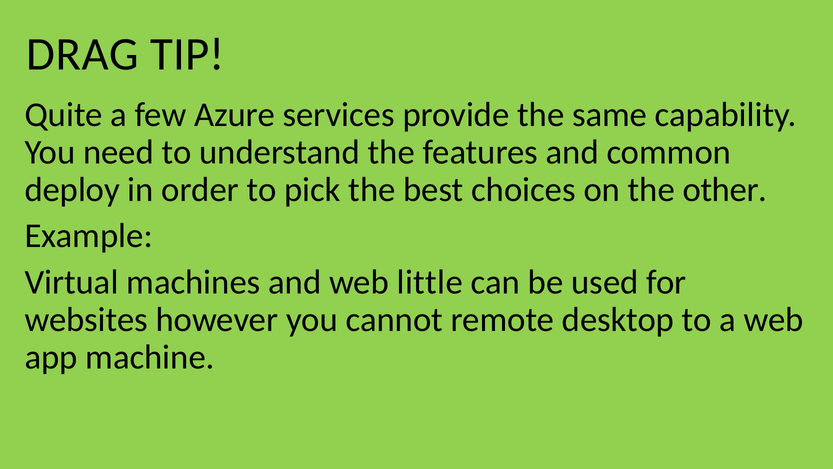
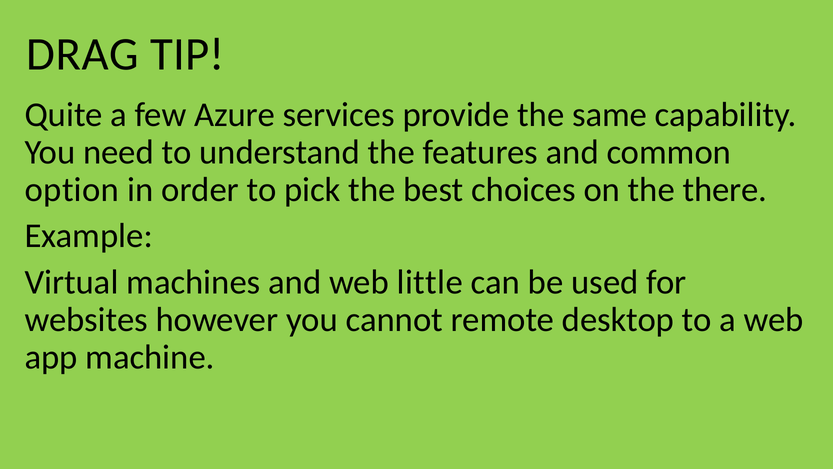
deploy: deploy -> option
other: other -> there
